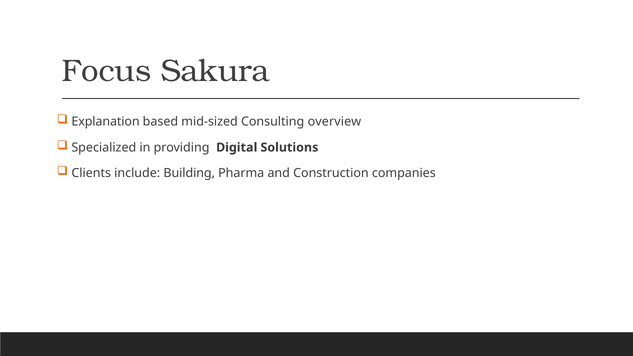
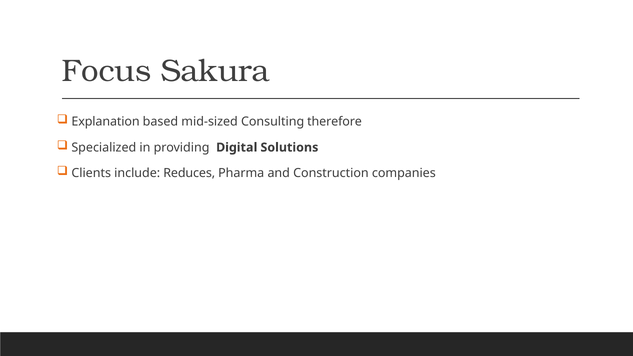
overview: overview -> therefore
Building: Building -> Reduces
